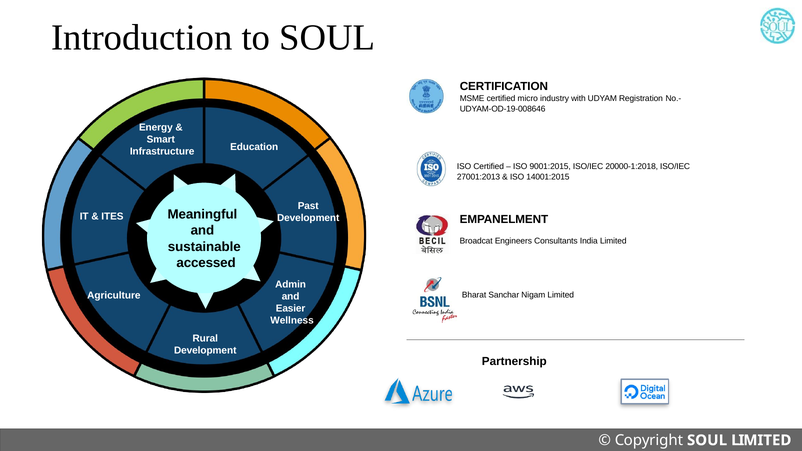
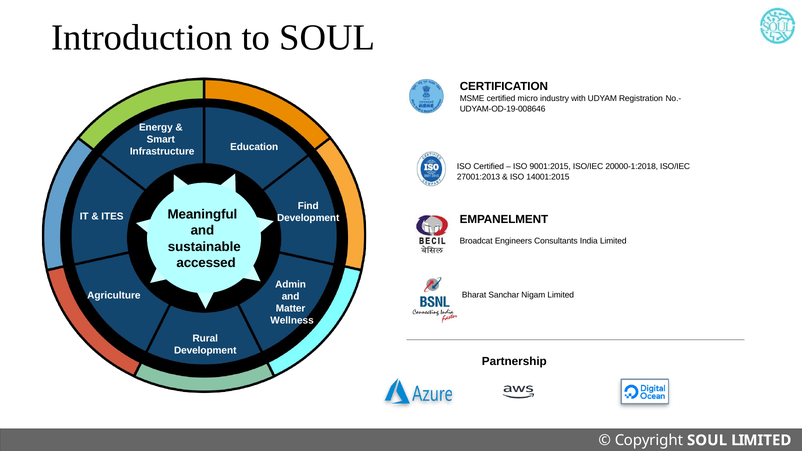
Past: Past -> Find
Easier: Easier -> Matter
